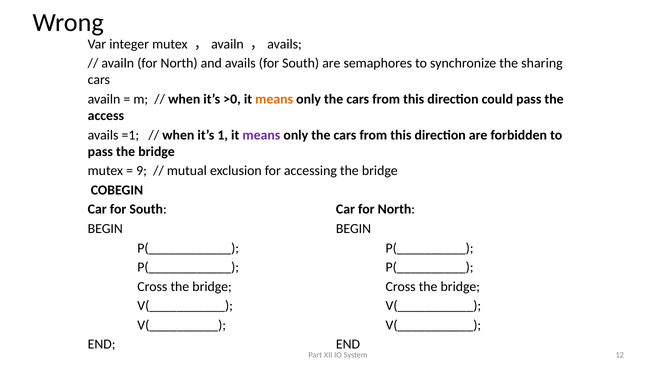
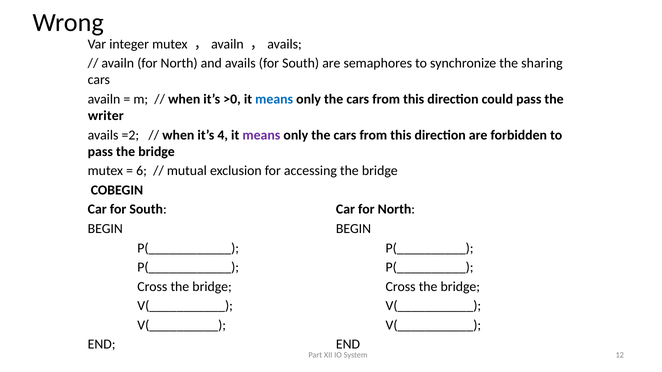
means at (274, 99) colour: orange -> blue
access: access -> writer
=1: =1 -> =2
1: 1 -> 4
9: 9 -> 6
